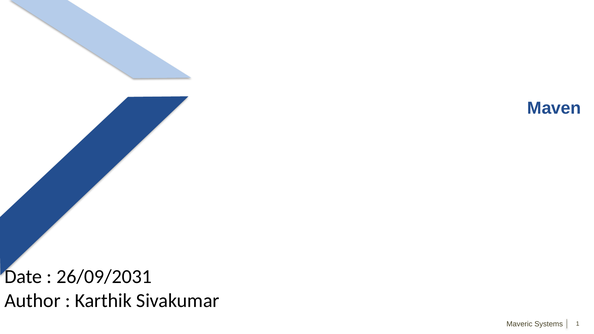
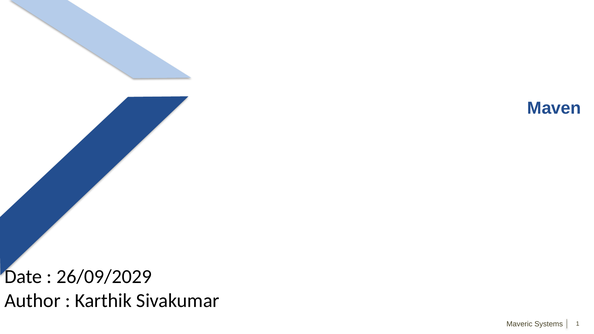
26/09/2031: 26/09/2031 -> 26/09/2029
